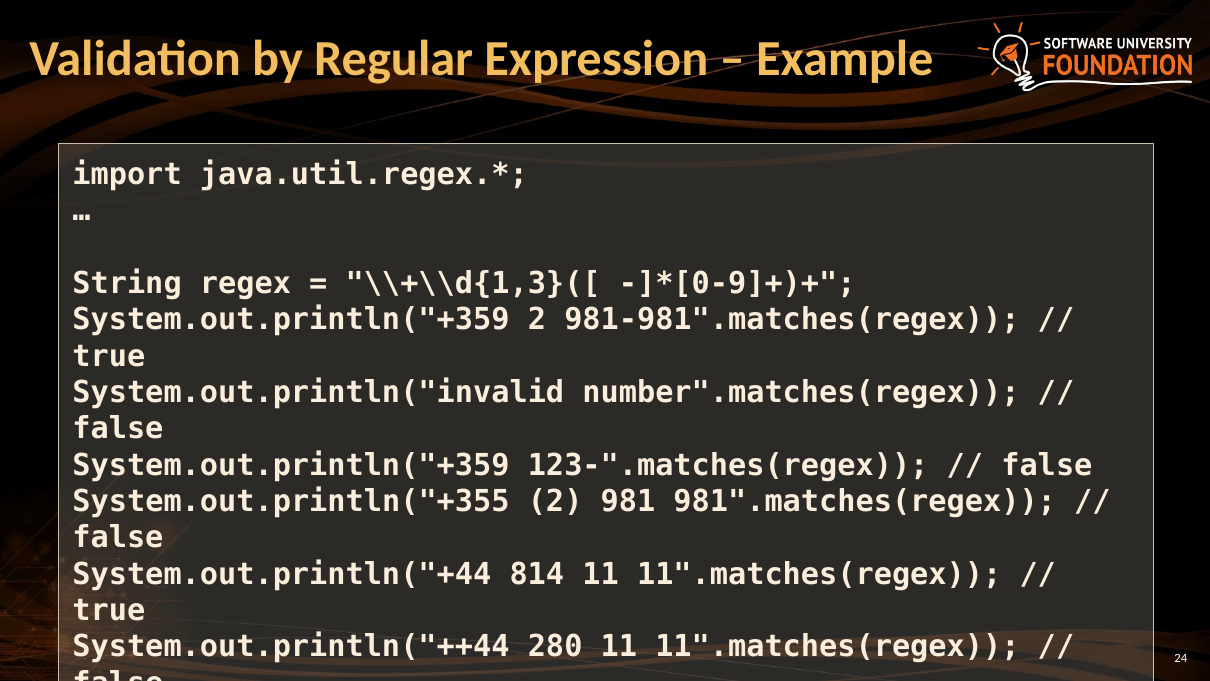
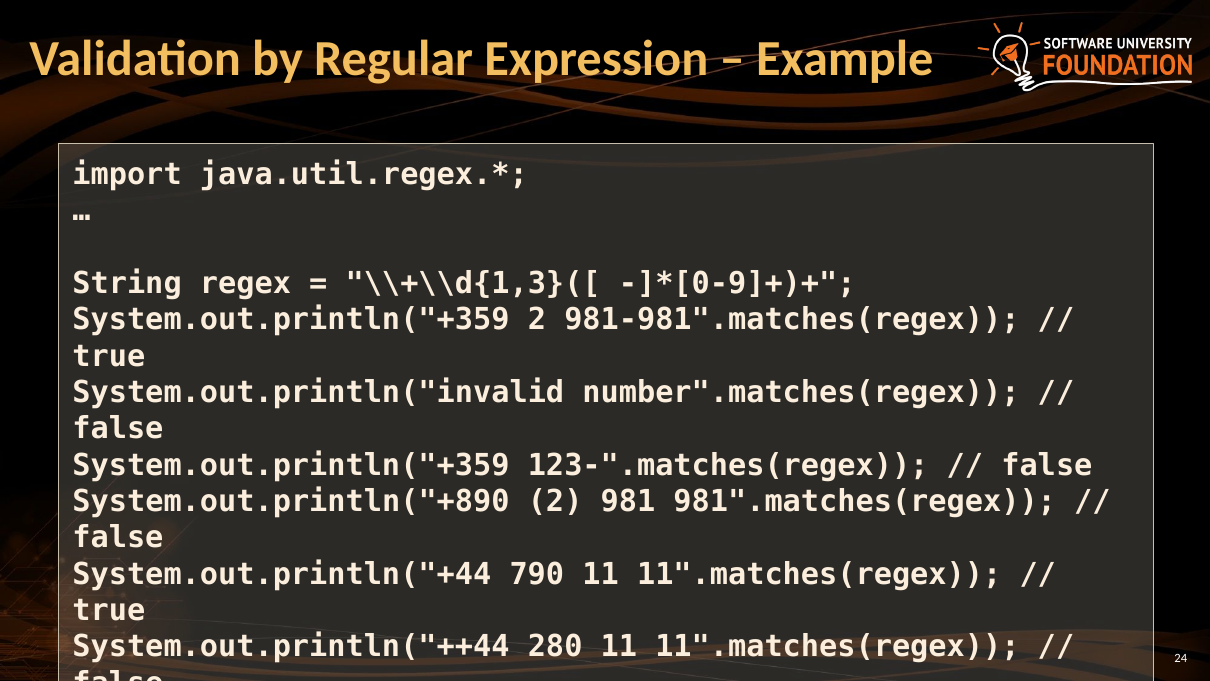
System.out.println("+355: System.out.println("+355 -> System.out.println("+890
814: 814 -> 790
